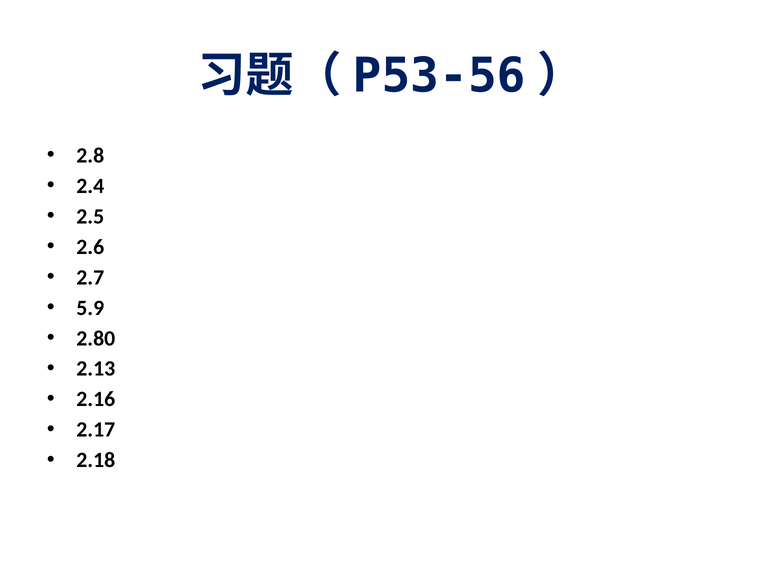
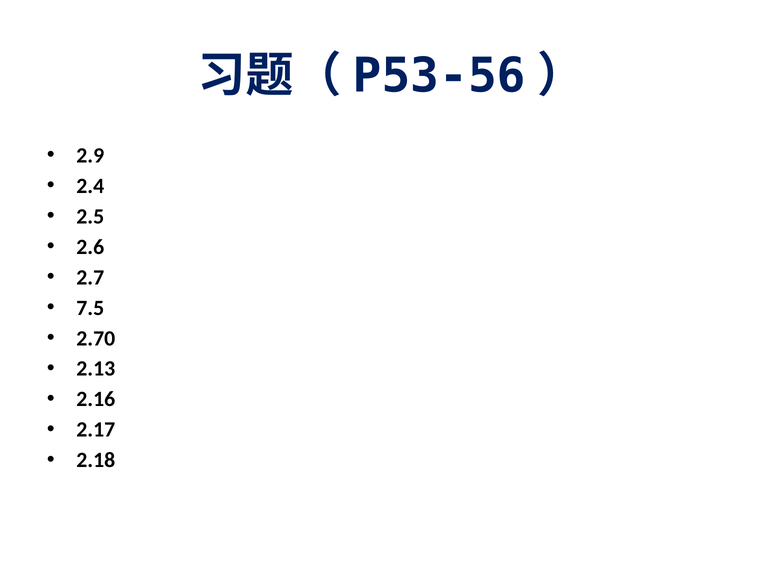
2.8: 2.8 -> 2.9
5.9: 5.9 -> 7.5
2.80: 2.80 -> 2.70
